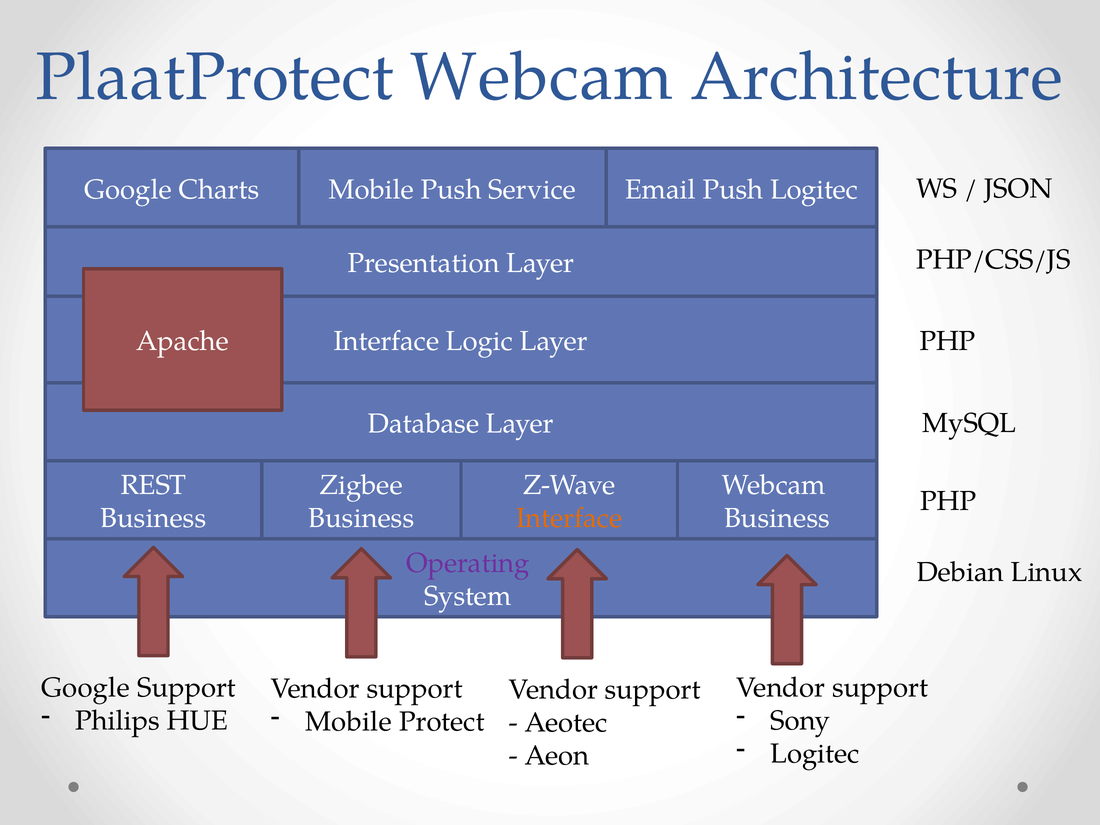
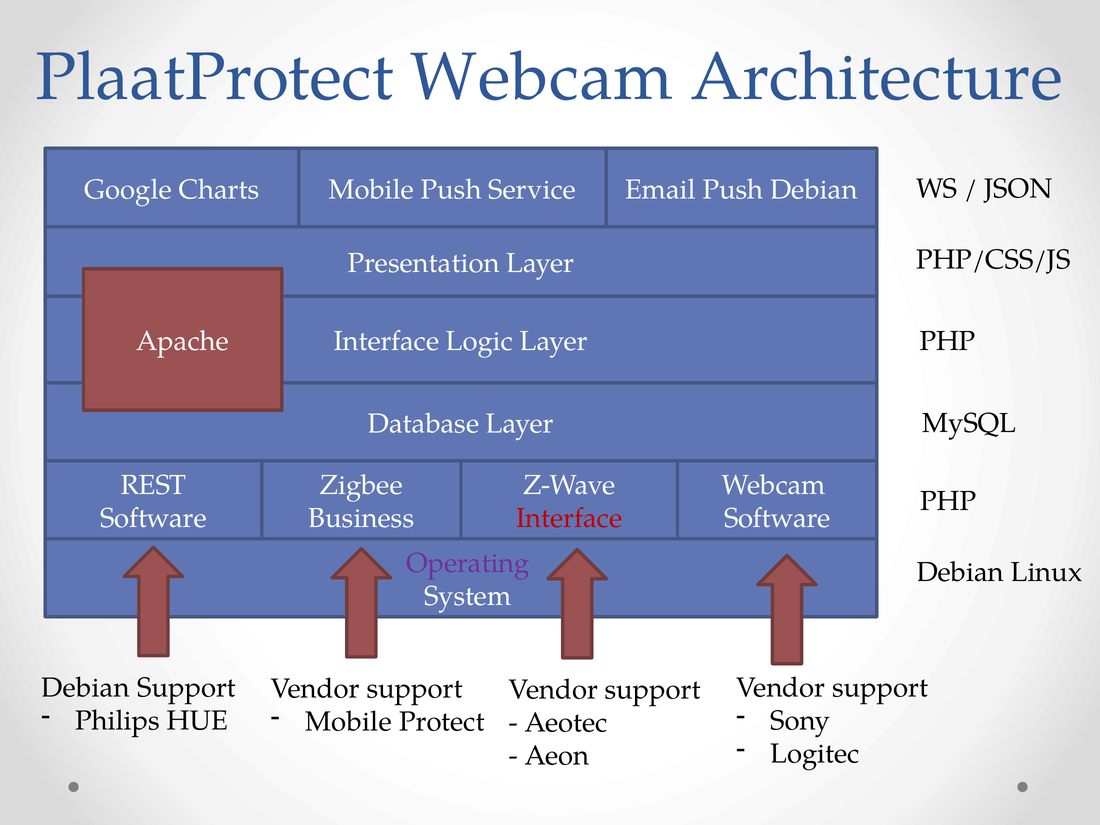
Push Logitec: Logitec -> Debian
Business at (153, 518): Business -> Software
Interface at (569, 518) colour: orange -> red
Business at (777, 518): Business -> Software
Google at (86, 688): Google -> Debian
